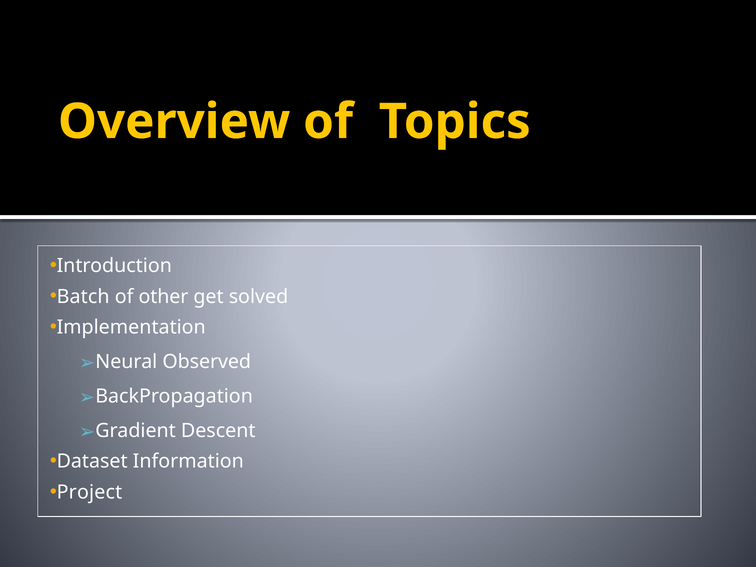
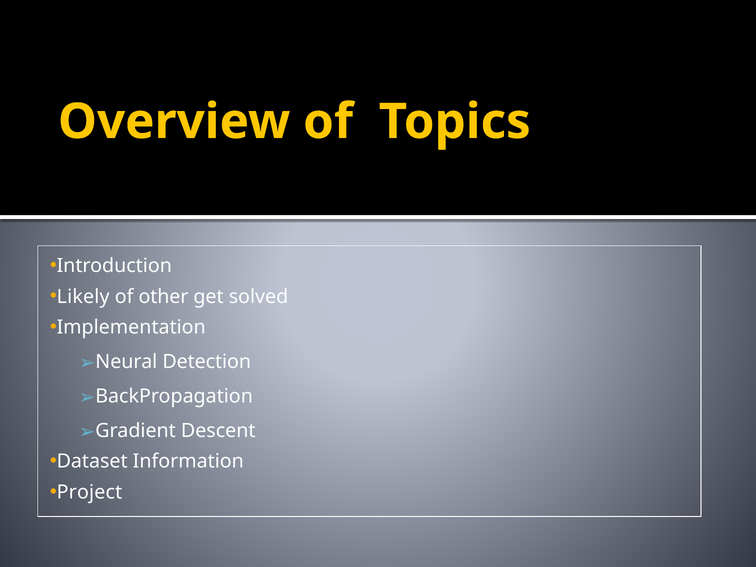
Batch: Batch -> Likely
Observed: Observed -> Detection
